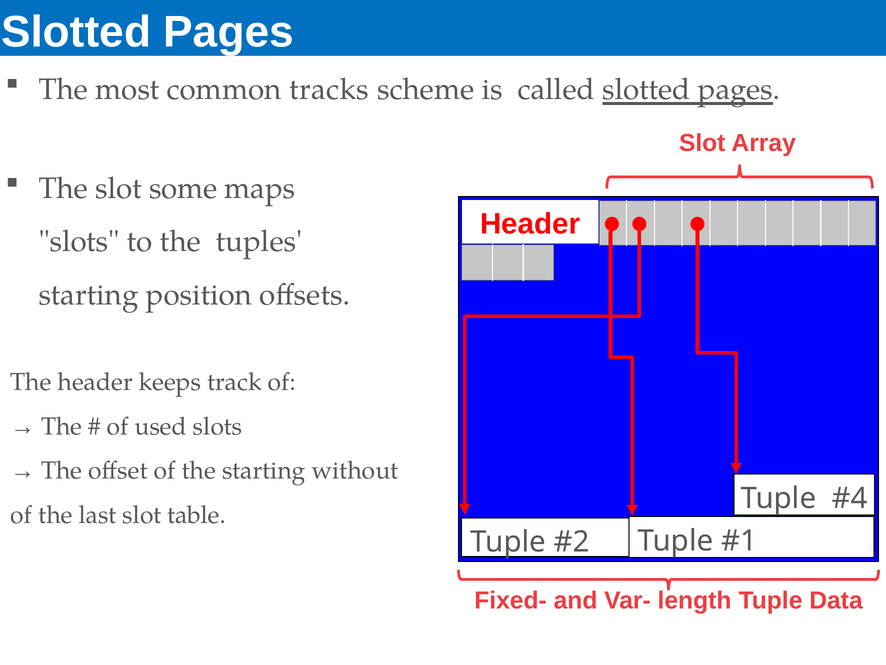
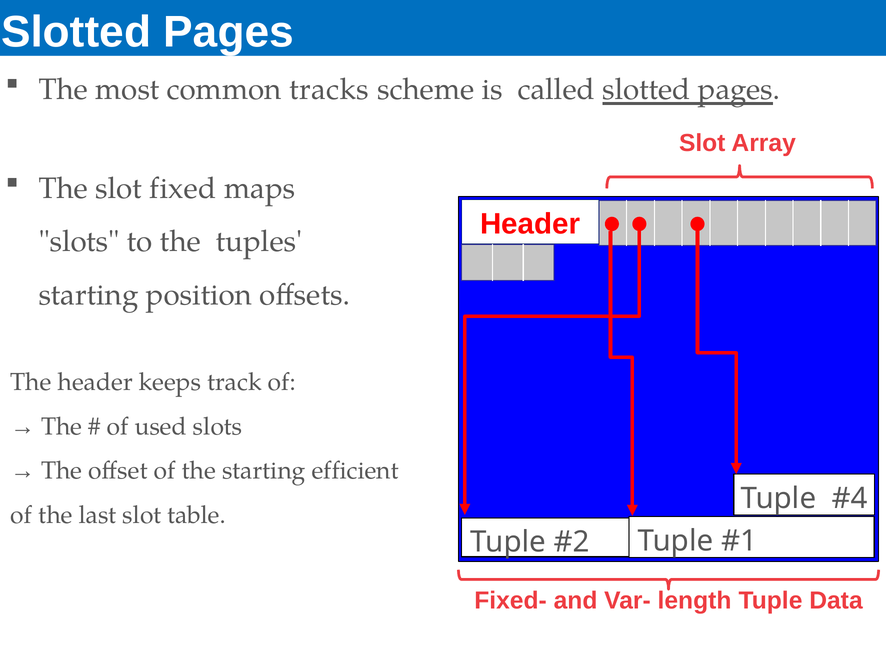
some: some -> fixed
without: without -> efficient
